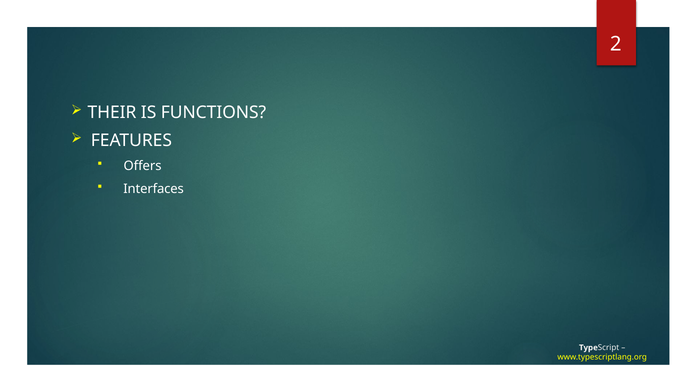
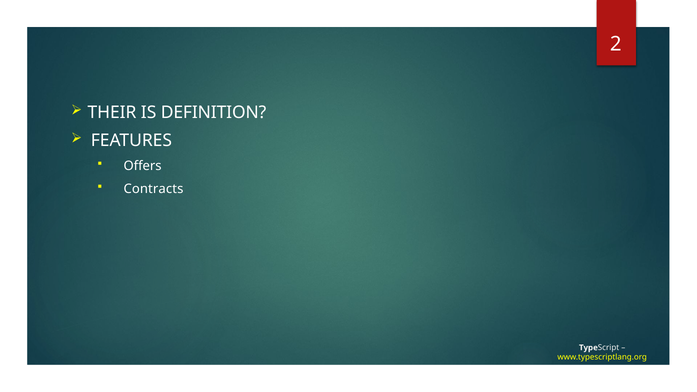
FUNCTIONS: FUNCTIONS -> DEFINITION
Interfaces: Interfaces -> Contracts
